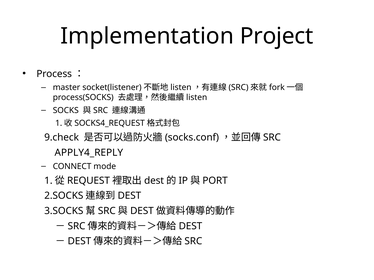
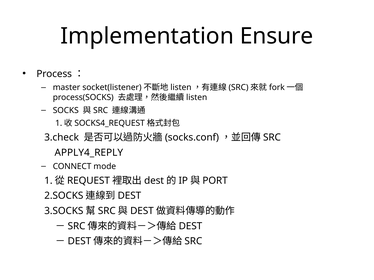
Project: Project -> Ensure
9.check: 9.check -> 3.check
